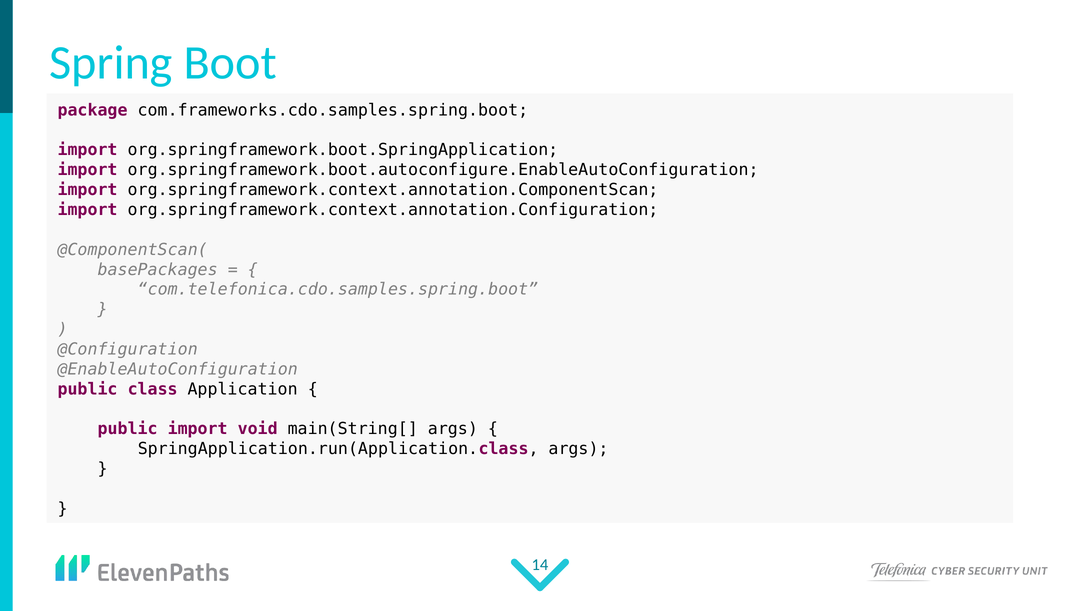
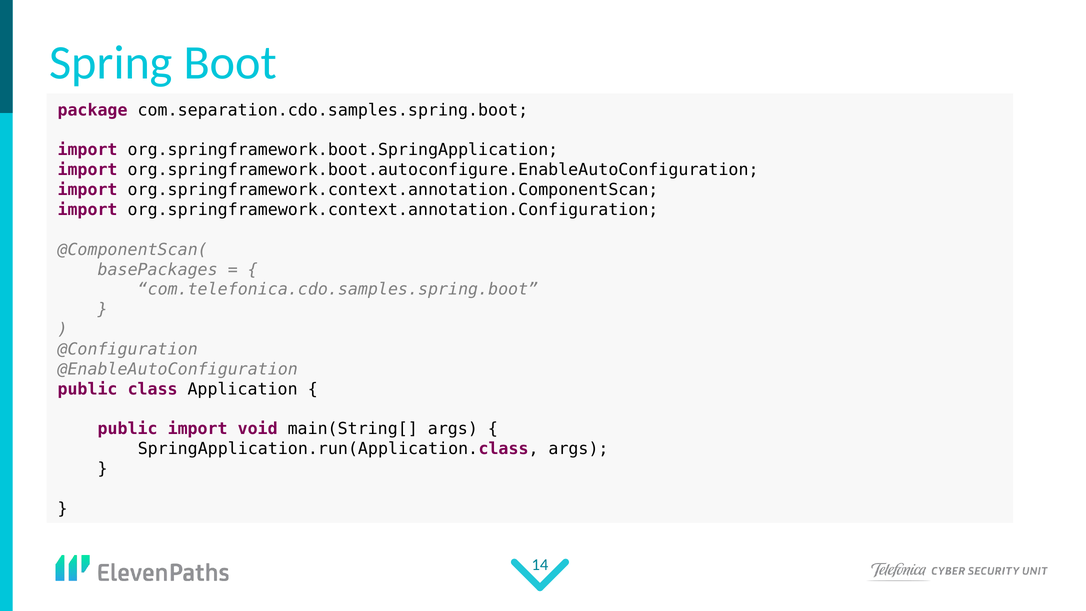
com.frameworks.cdo.samples.spring.boot: com.frameworks.cdo.samples.spring.boot -> com.separation.cdo.samples.spring.boot
